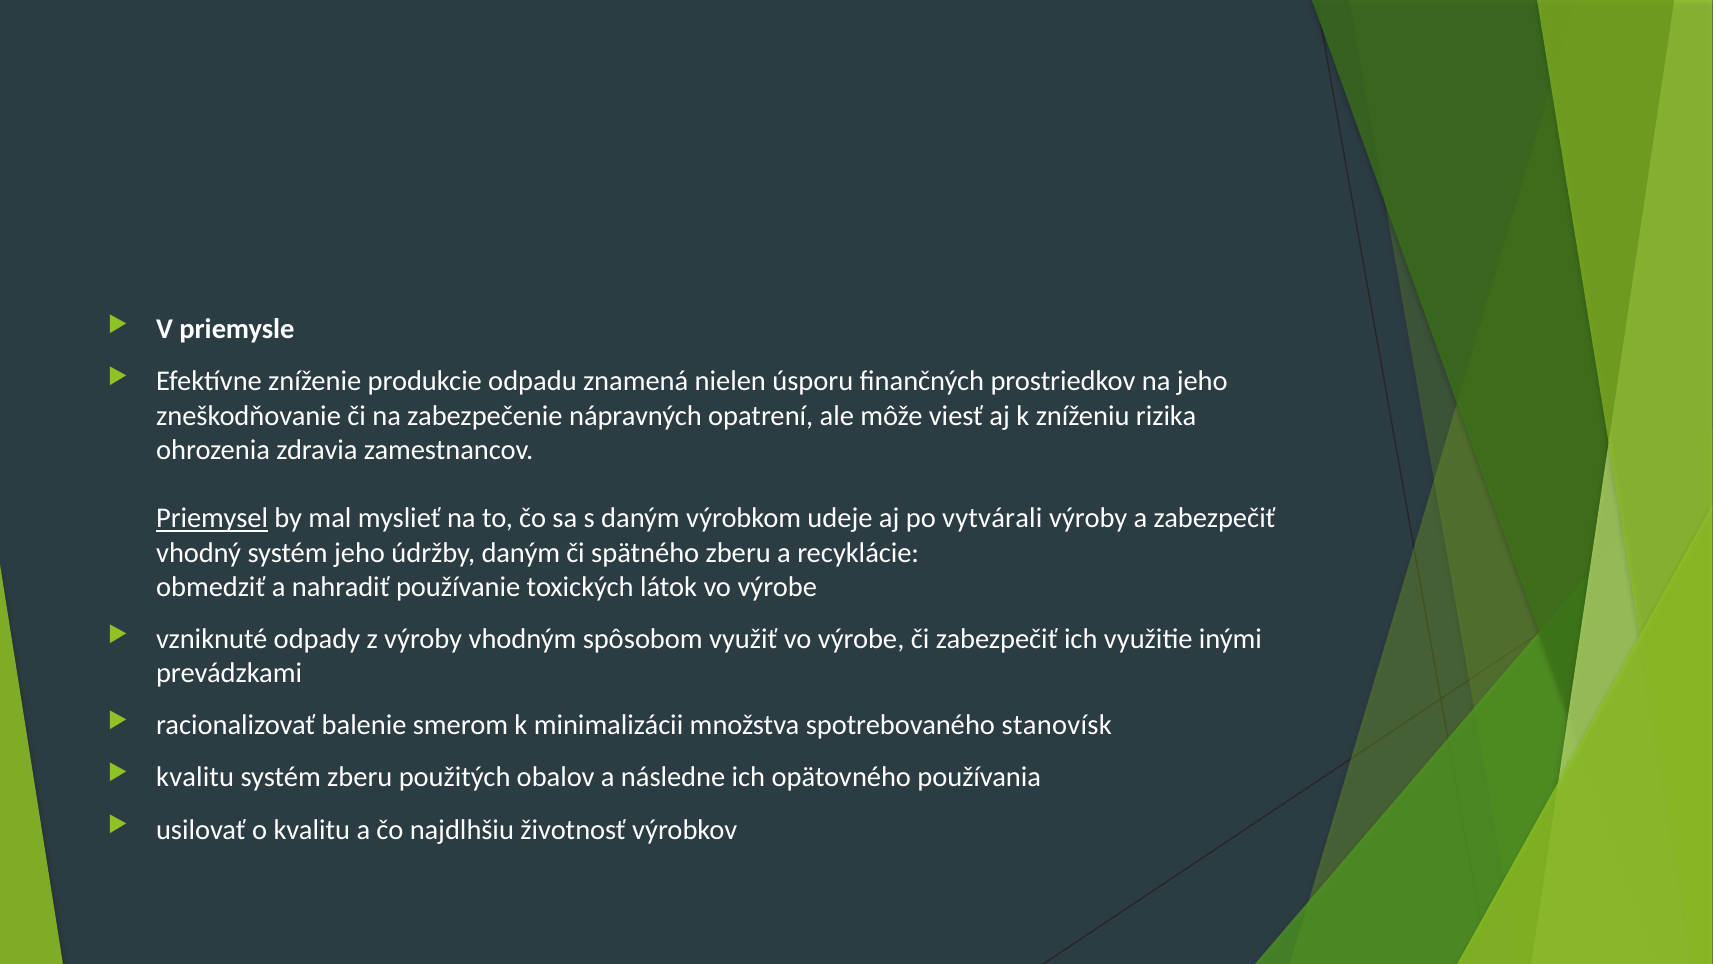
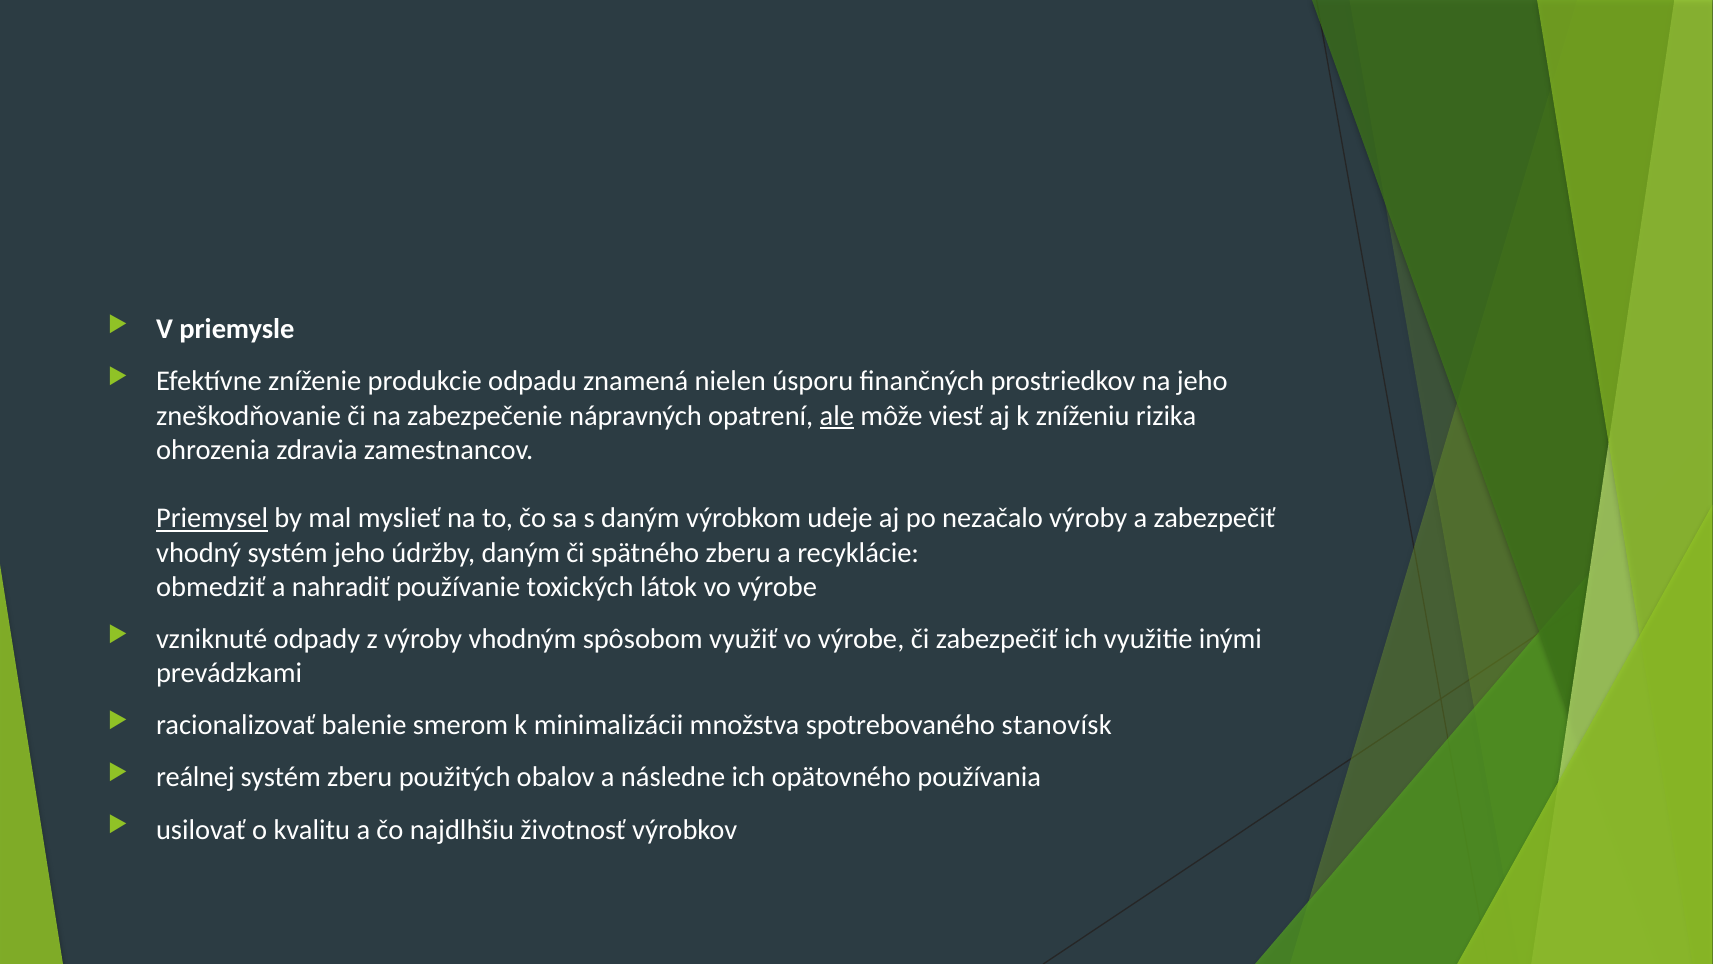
ale underline: none -> present
vytvárali: vytvárali -> nezačalo
kvalitu at (195, 777): kvalitu -> reálnej
